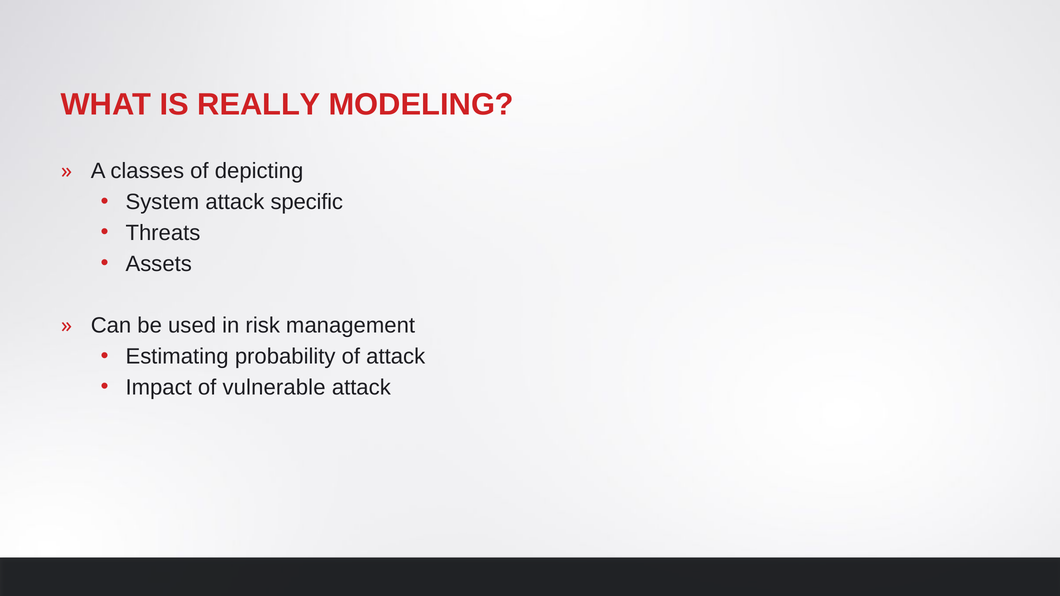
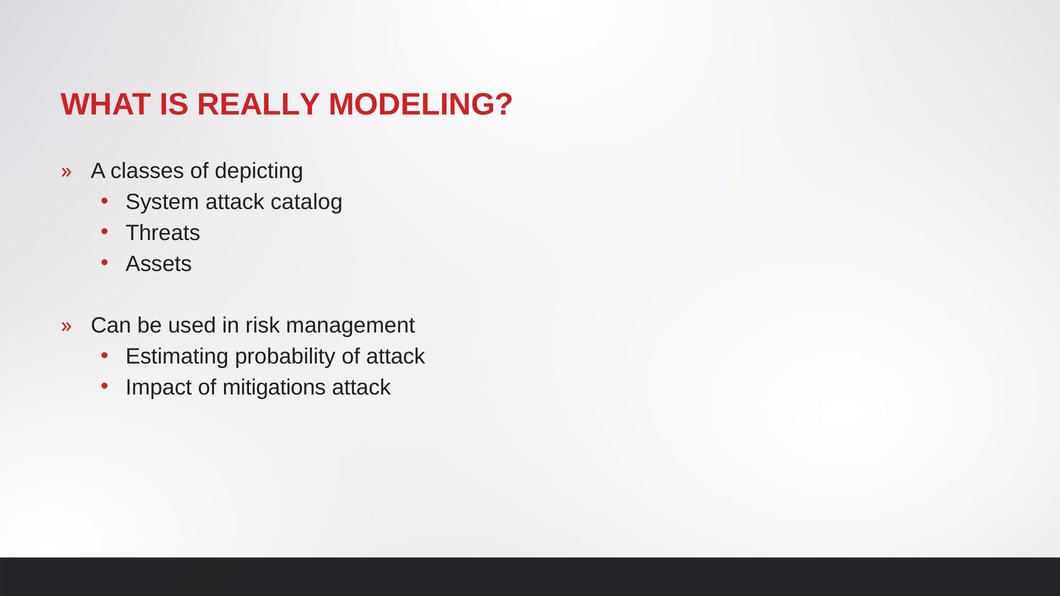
specific: specific -> catalog
vulnerable: vulnerable -> mitigations
